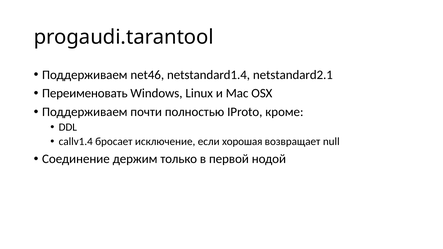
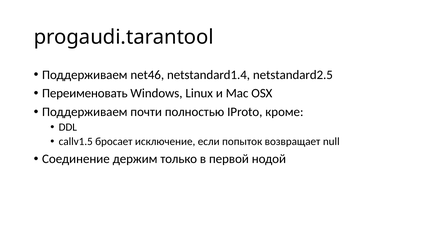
netstandard2.1: netstandard2.1 -> netstandard2.5
сallv1.4: сallv1.4 -> сallv1.5
хорошая: хорошая -> попыток
